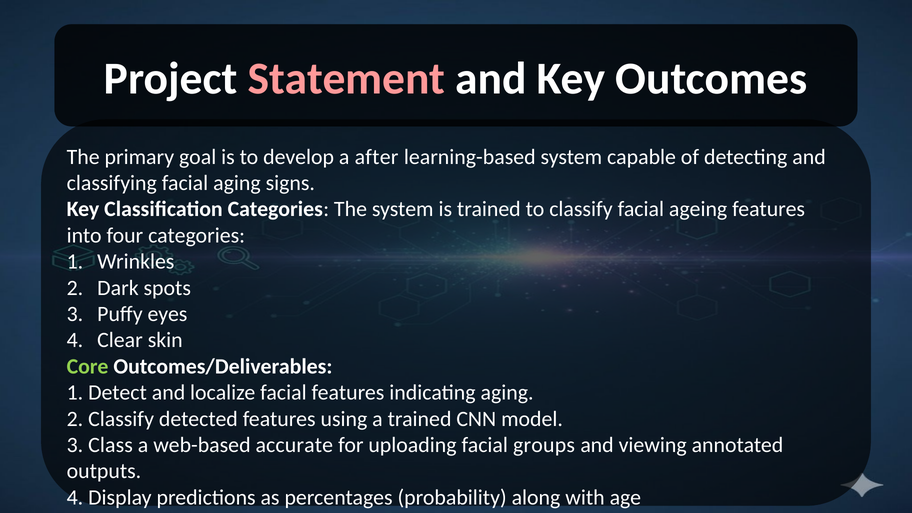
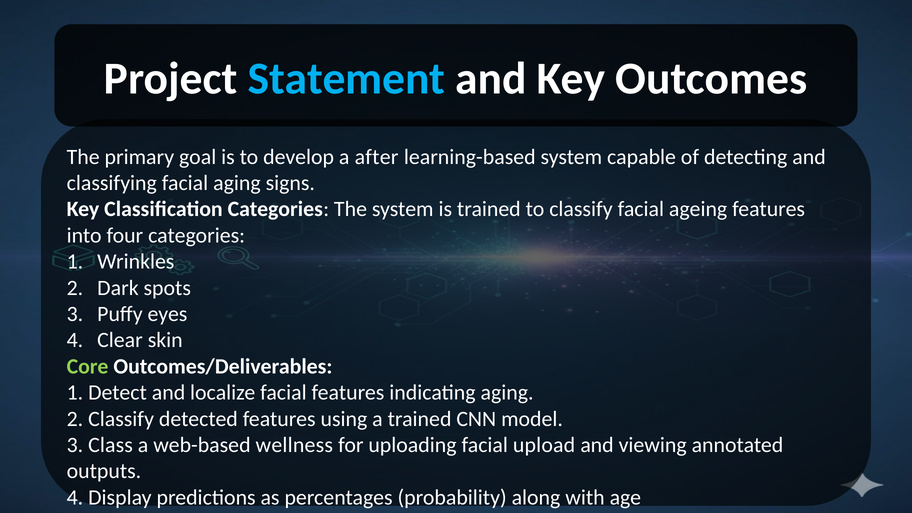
Statement colour: pink -> light blue
accurate: accurate -> wellness
groups: groups -> upload
